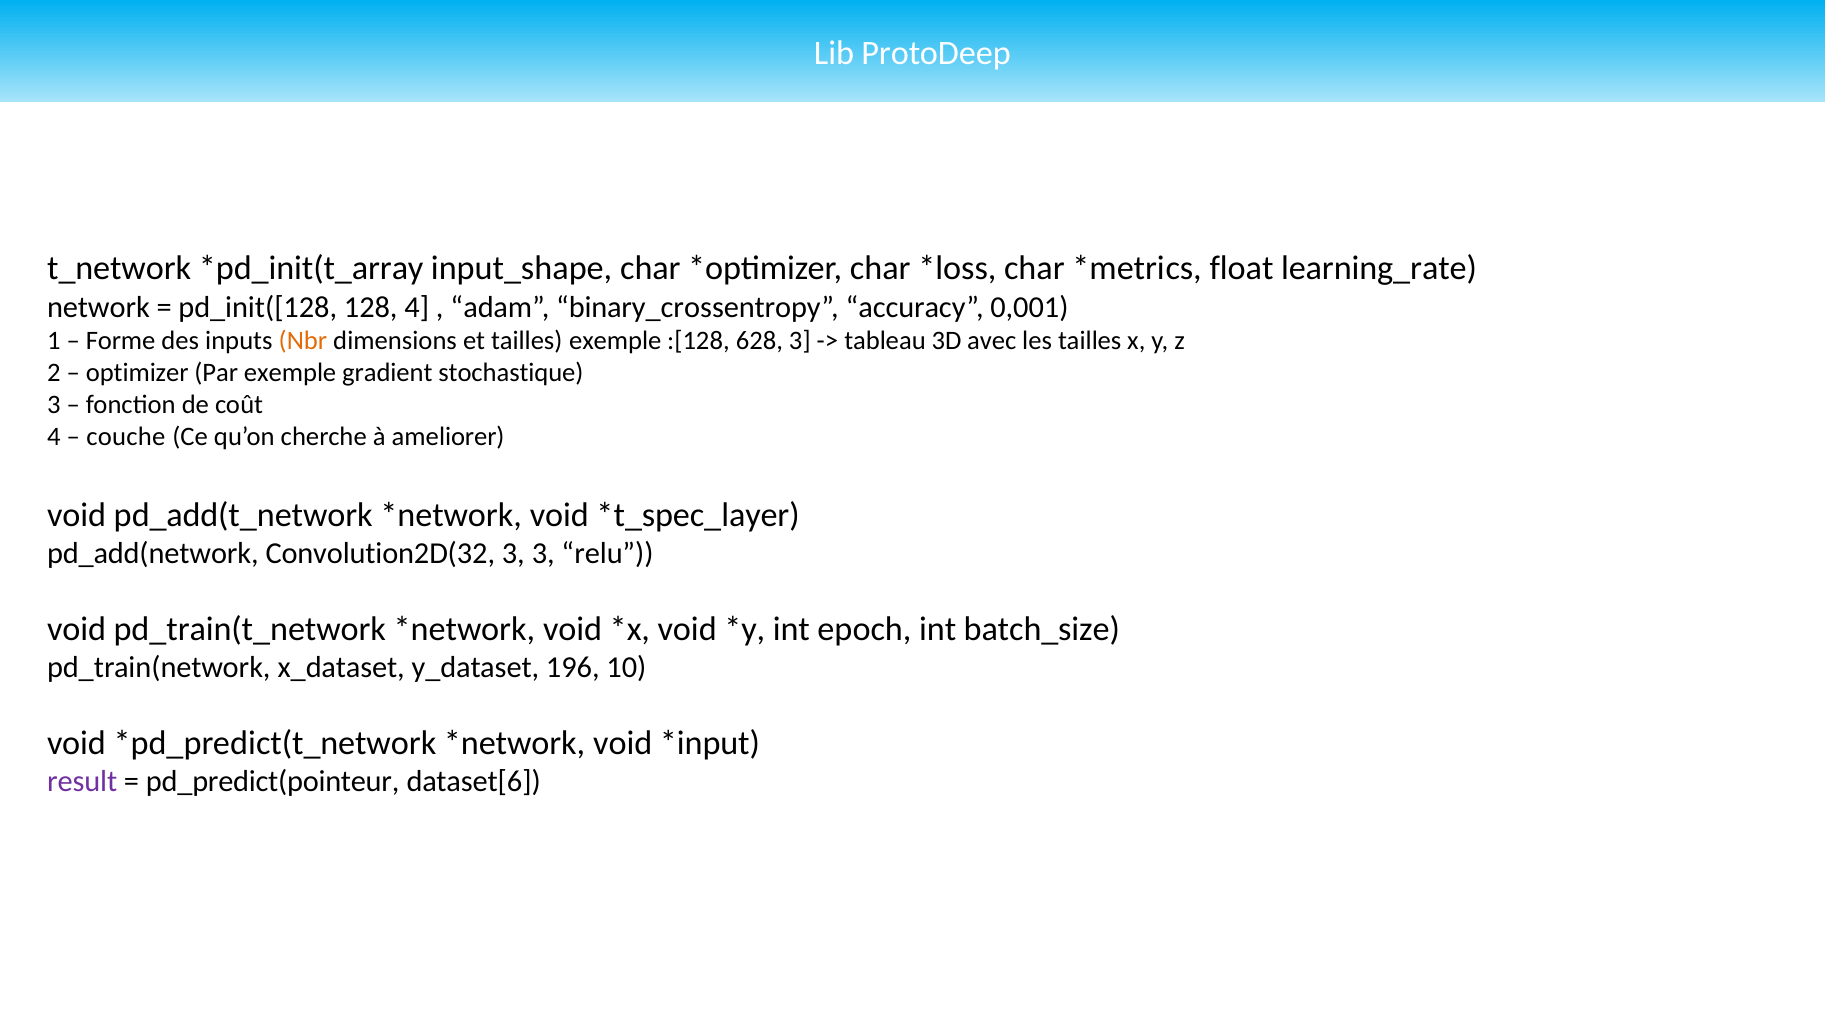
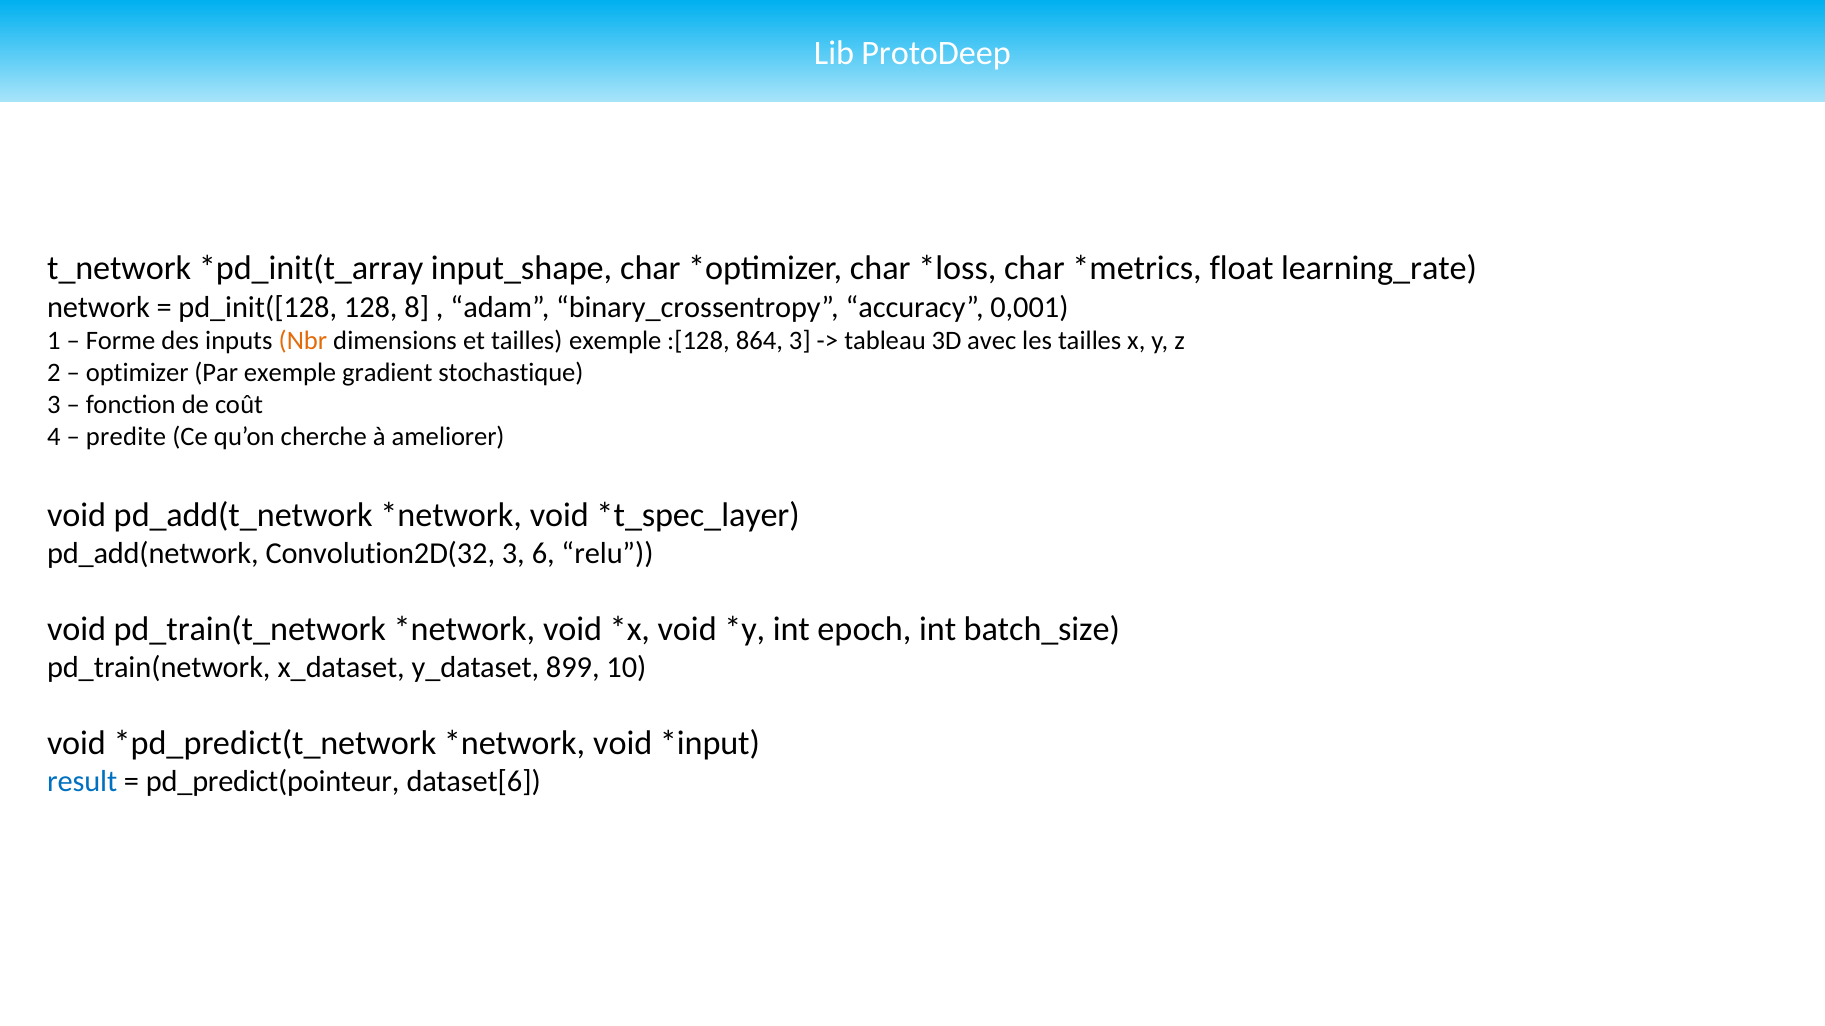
128 4: 4 -> 8
628: 628 -> 864
couche: couche -> predite
3 3: 3 -> 6
196: 196 -> 899
result colour: purple -> blue
